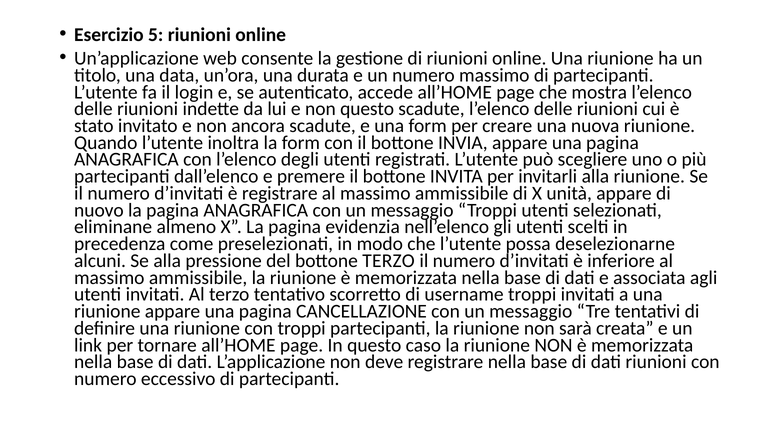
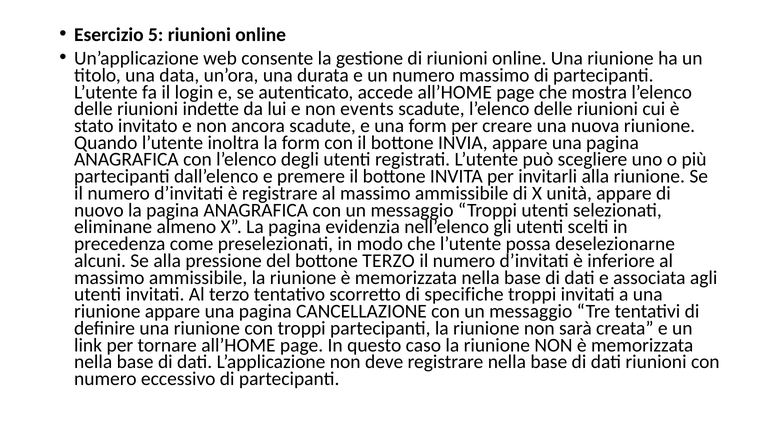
non questo: questo -> events
username: username -> specifiche
